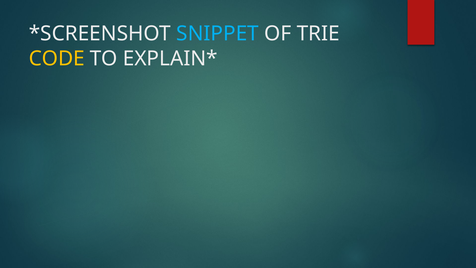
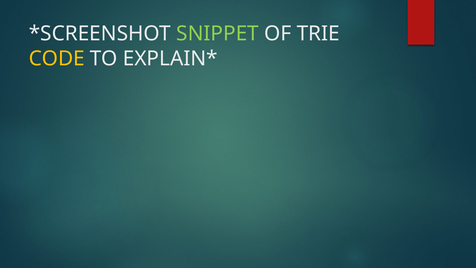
SNIPPET colour: light blue -> light green
